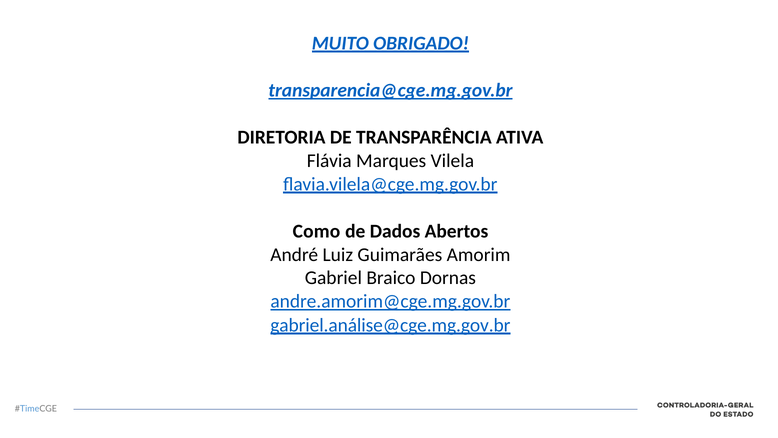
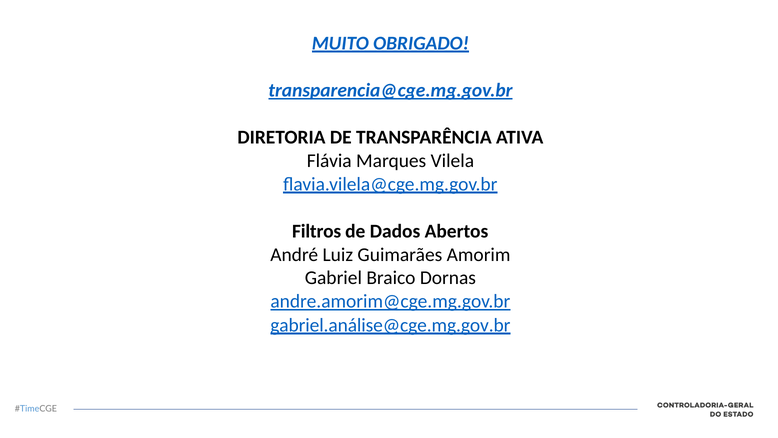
Como: Como -> Filtros
